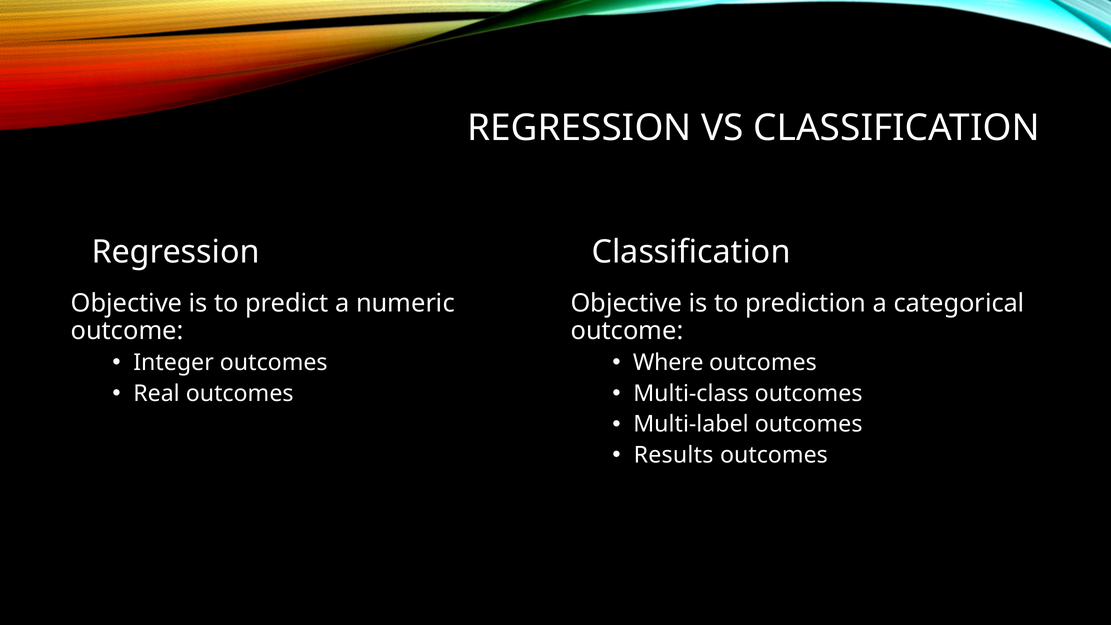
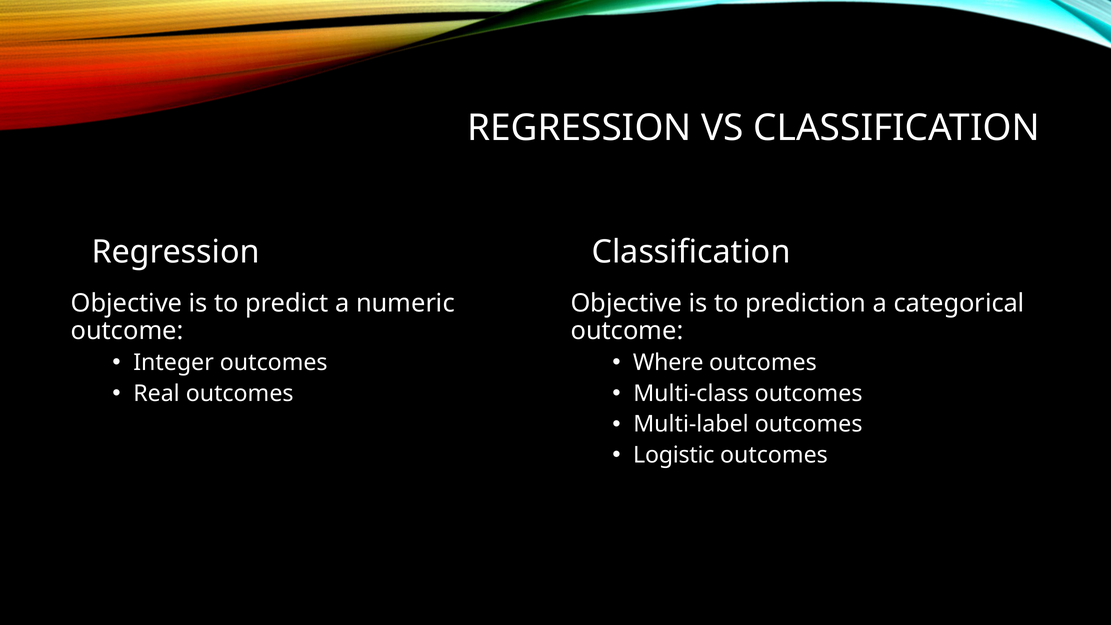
Results: Results -> Logistic
